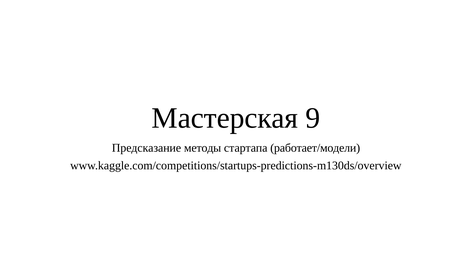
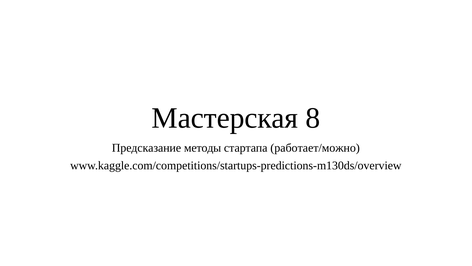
9: 9 -> 8
работает/модели: работает/модели -> работает/можно
